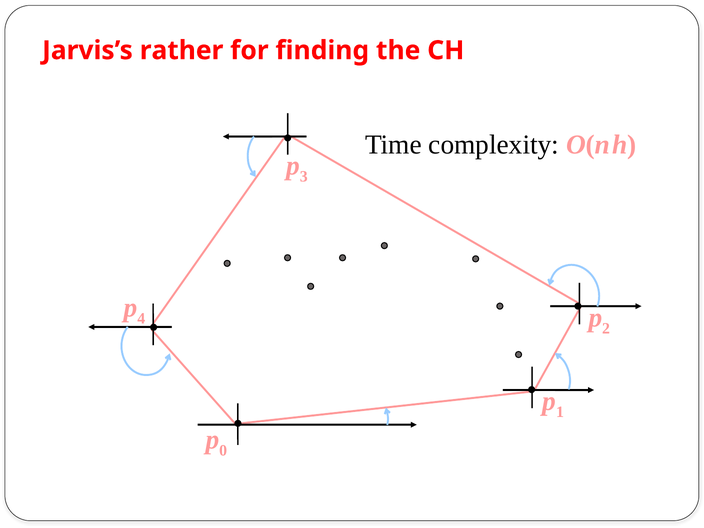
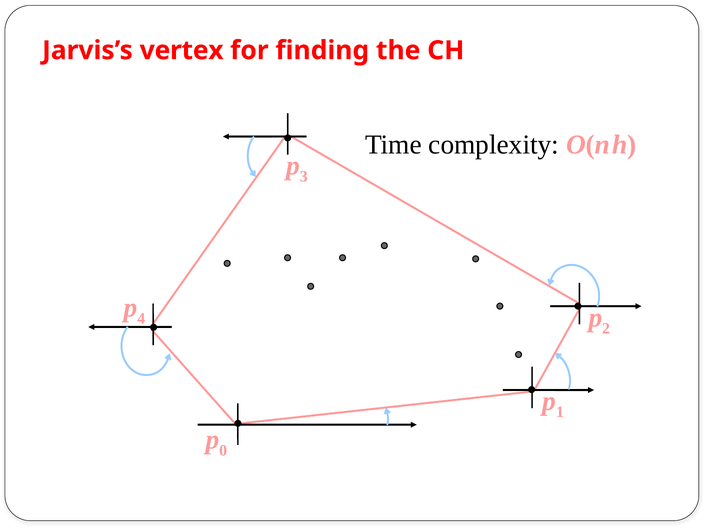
rather: rather -> vertex
